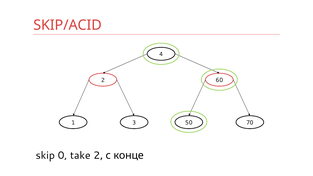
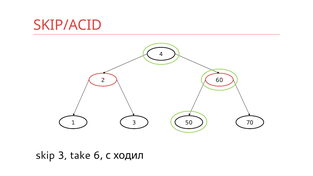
skip 0: 0 -> 3
take 2: 2 -> 6
конце: конце -> ходил
